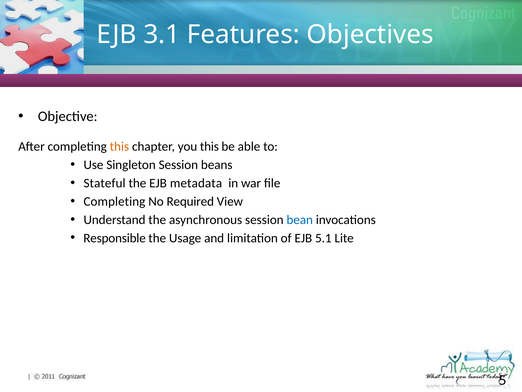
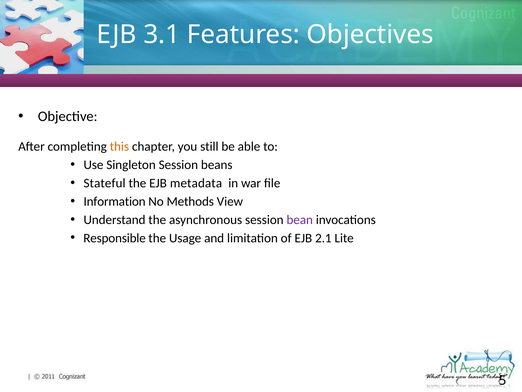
you this: this -> still
Completing at (114, 201): Completing -> Information
Required: Required -> Methods
bean colour: blue -> purple
5.1: 5.1 -> 2.1
